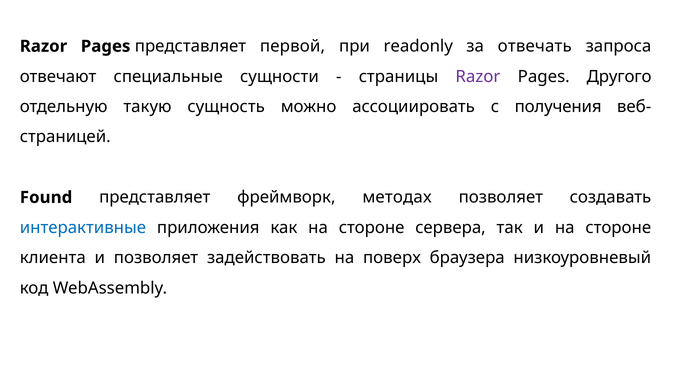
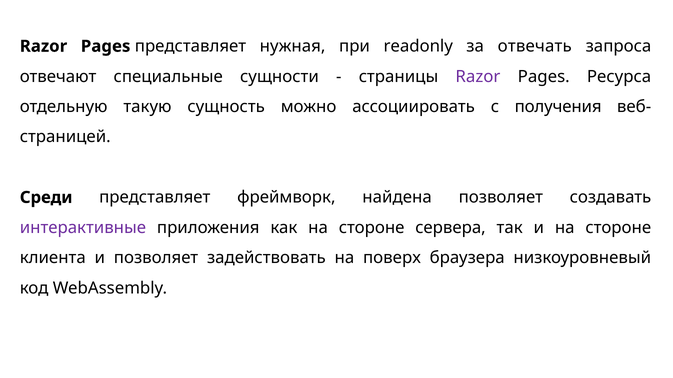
первой: первой -> нужная
Другого: Другого -> Ресурса
Found: Found -> Среди
методах: методах -> найдена
интерактивные colour: blue -> purple
